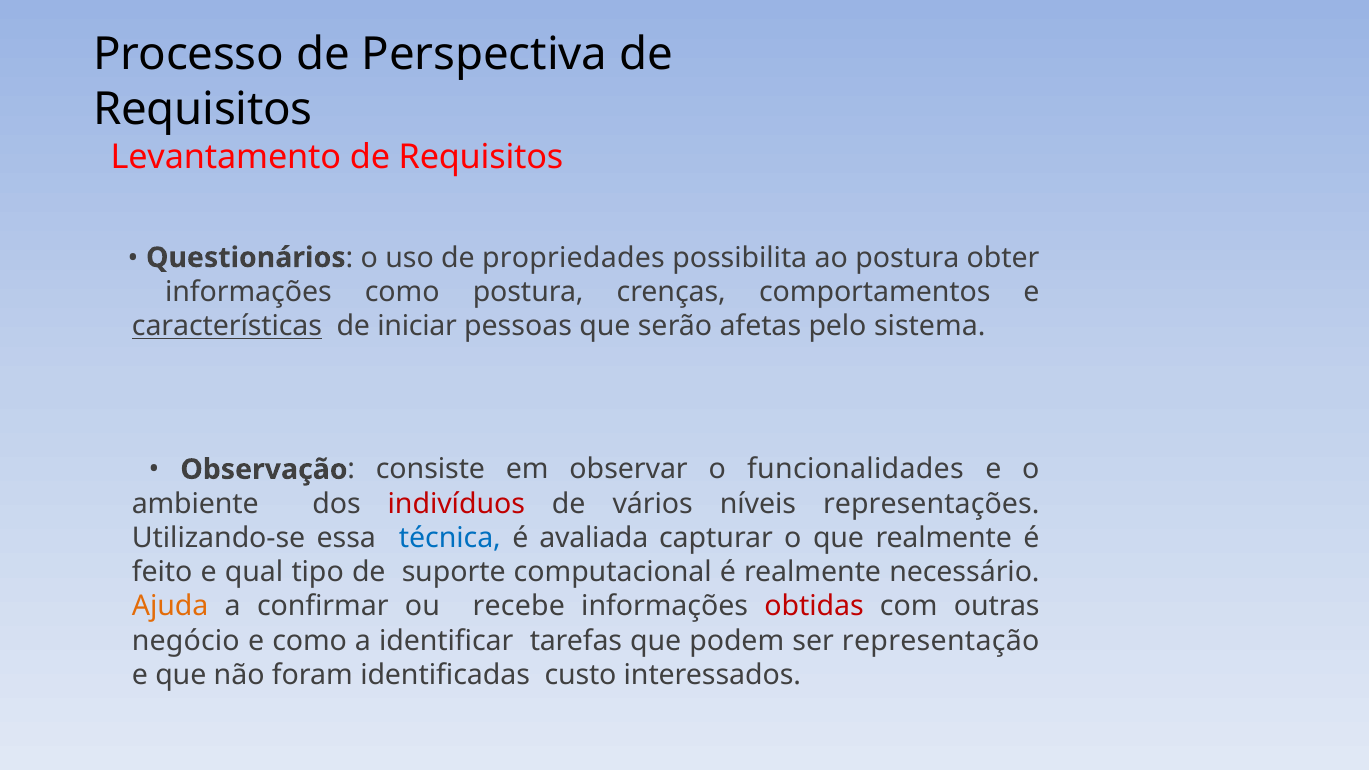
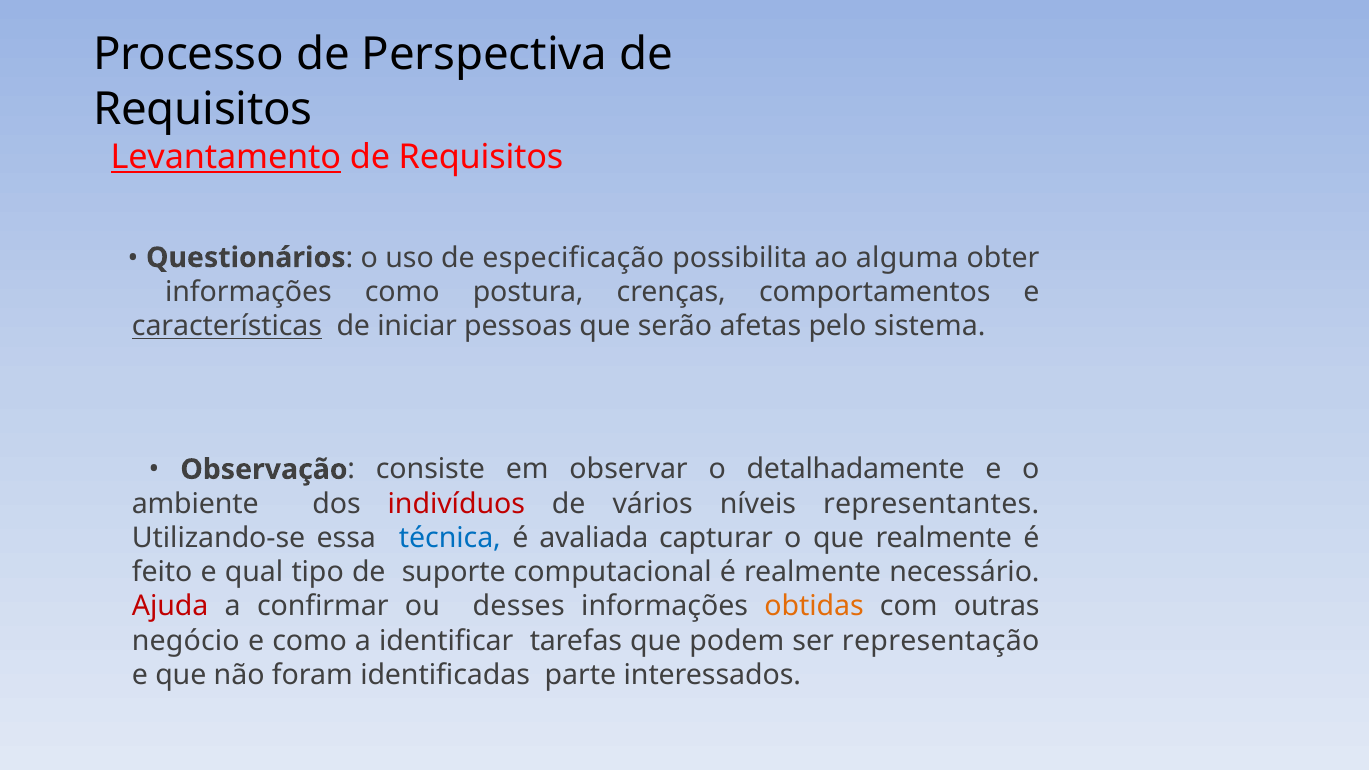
Levantamento underline: none -> present
propriedades: propriedades -> especificação
ao postura: postura -> alguma
funcionalidades: funcionalidades -> detalhadamente
representações: representações -> representantes
Ajuda colour: orange -> red
recebe: recebe -> desses
obtidas colour: red -> orange
custo: custo -> parte
